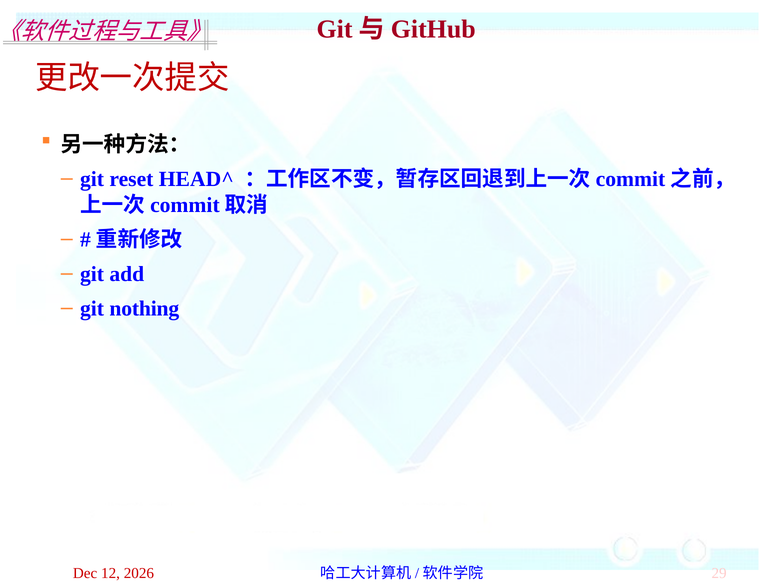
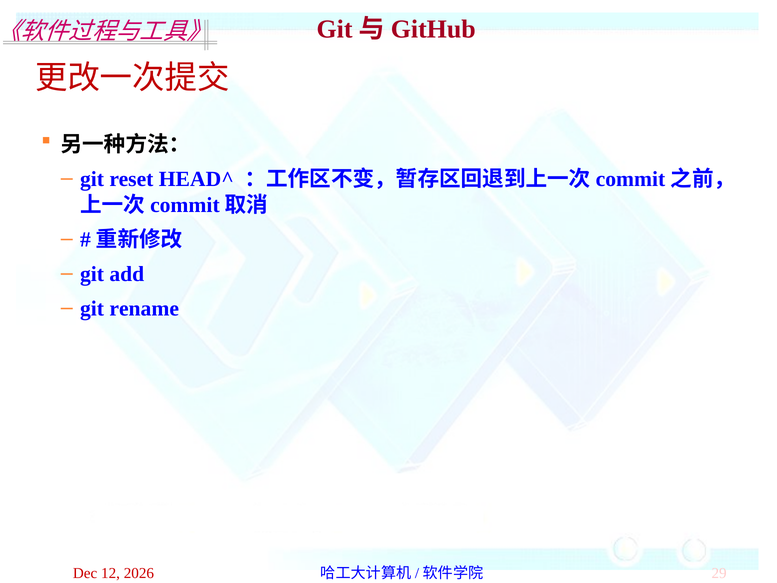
nothing: nothing -> rename
